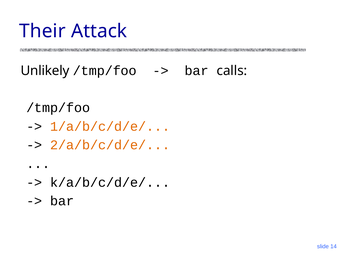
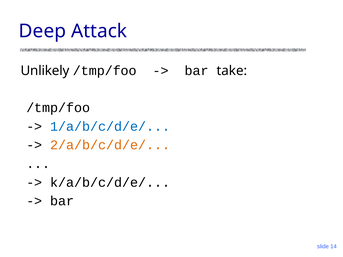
Their: Their -> Deep
calls: calls -> take
1/a/b/c/d/e/ colour: orange -> blue
